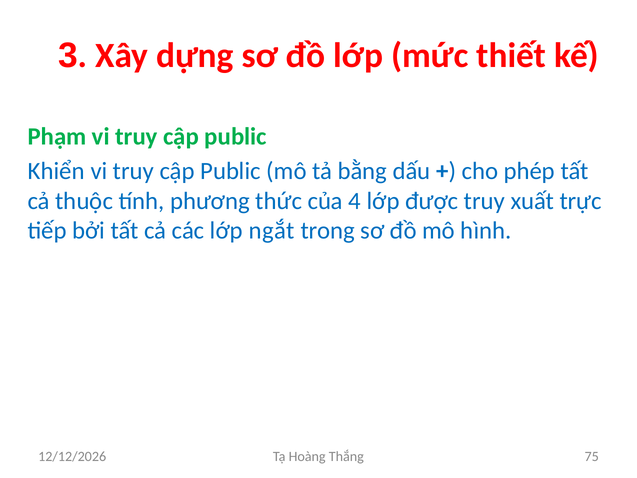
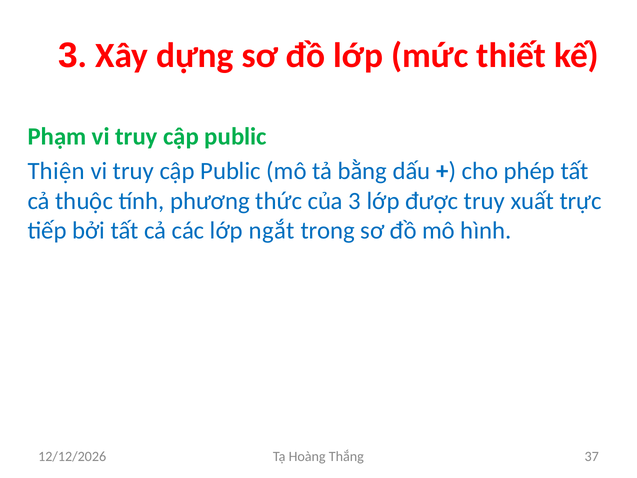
Khiển: Khiển -> Thiện
của 4: 4 -> 3
75: 75 -> 37
